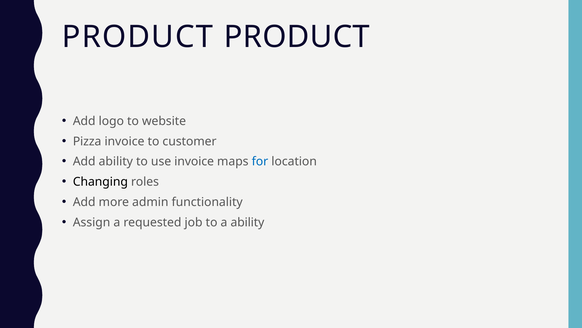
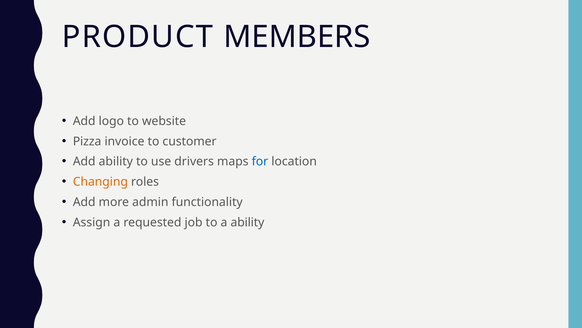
PRODUCT PRODUCT: PRODUCT -> MEMBERS
use invoice: invoice -> drivers
Changing colour: black -> orange
